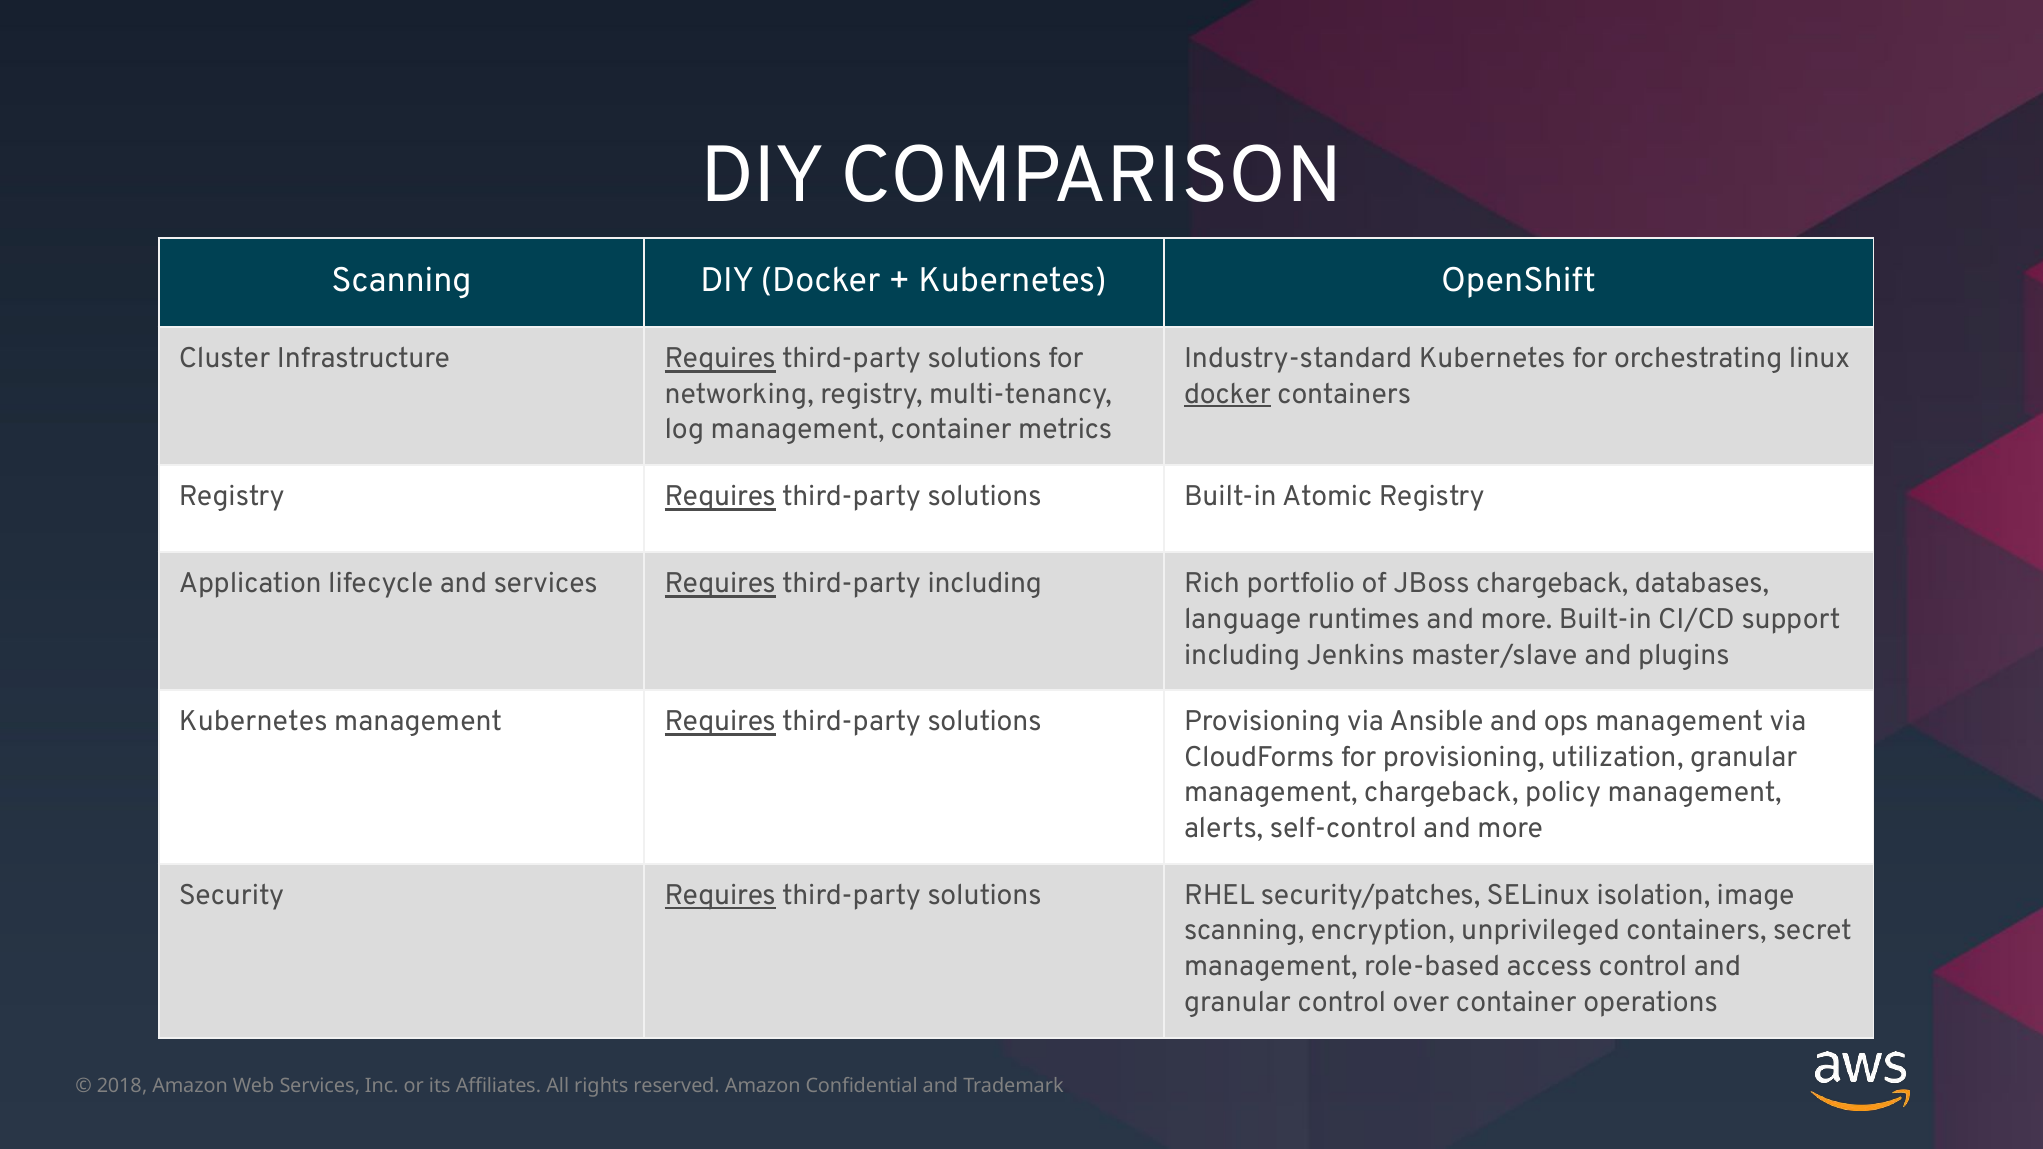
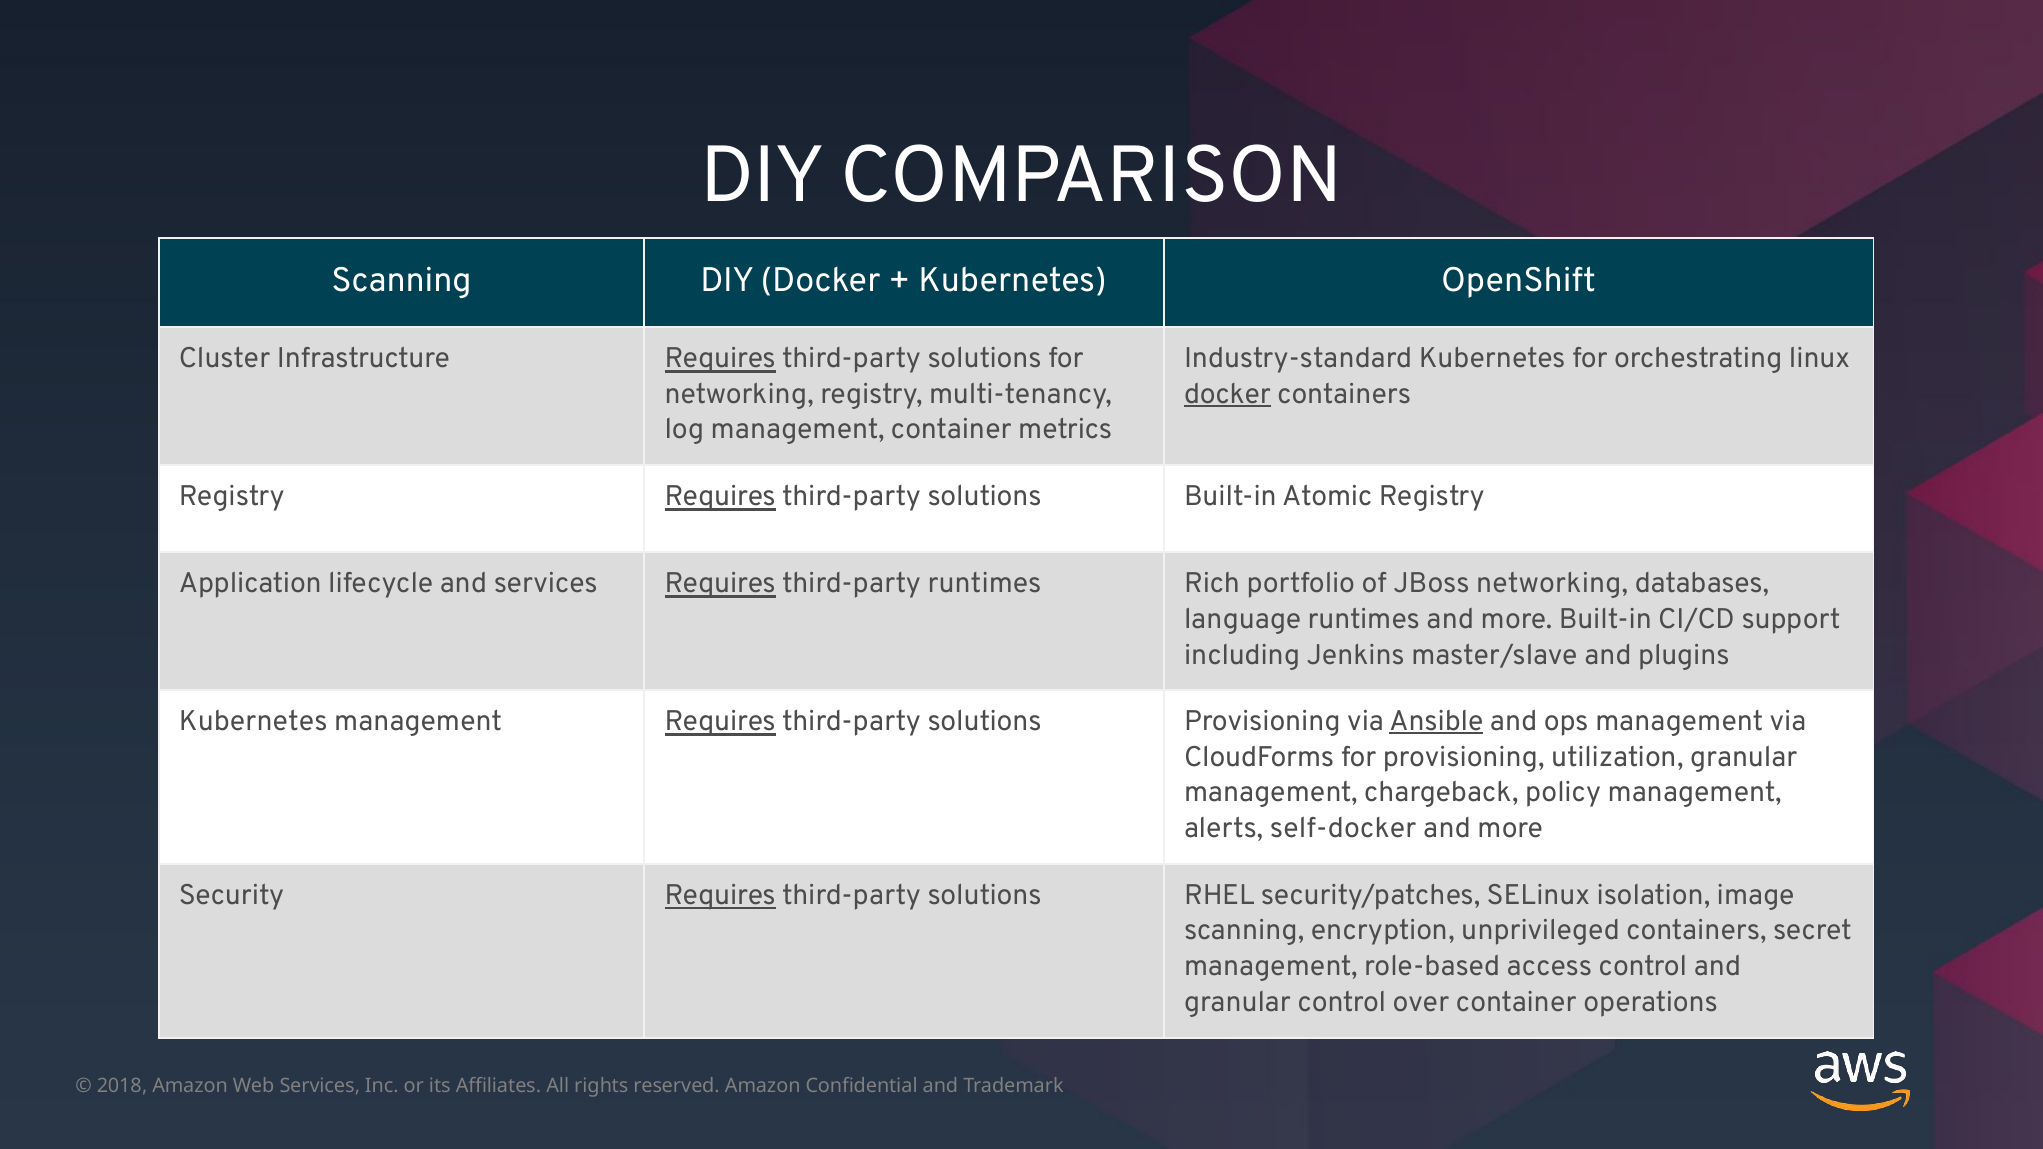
third-party including: including -> runtimes
JBoss chargeback: chargeback -> networking
Ansible underline: none -> present
self-control: self-control -> self-docker
